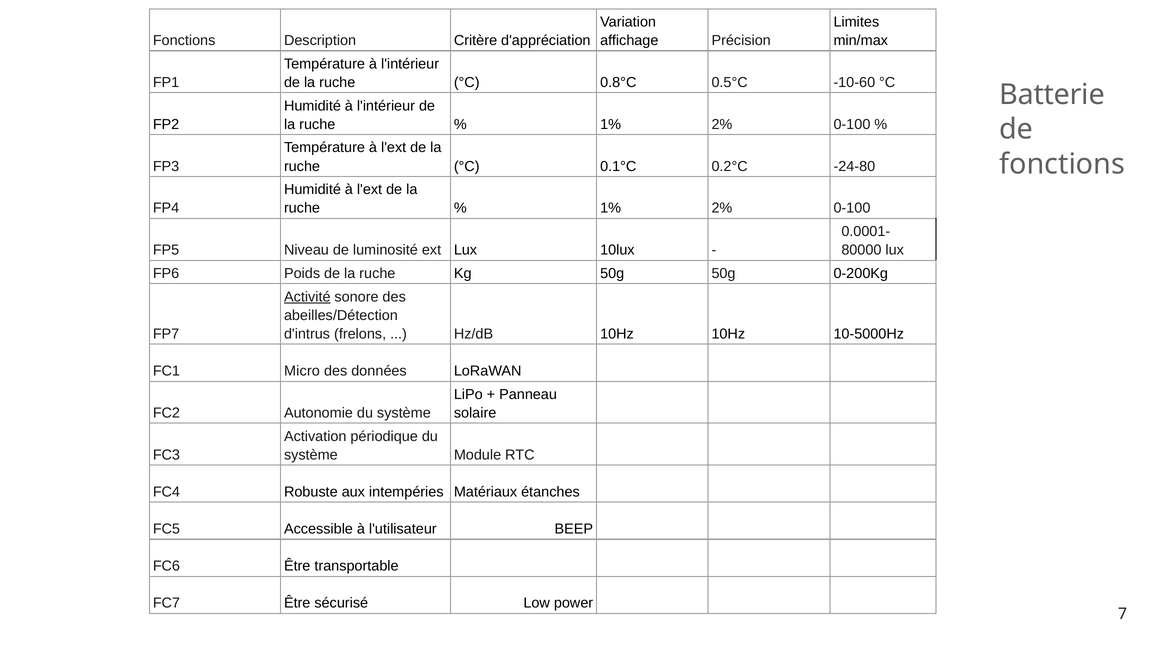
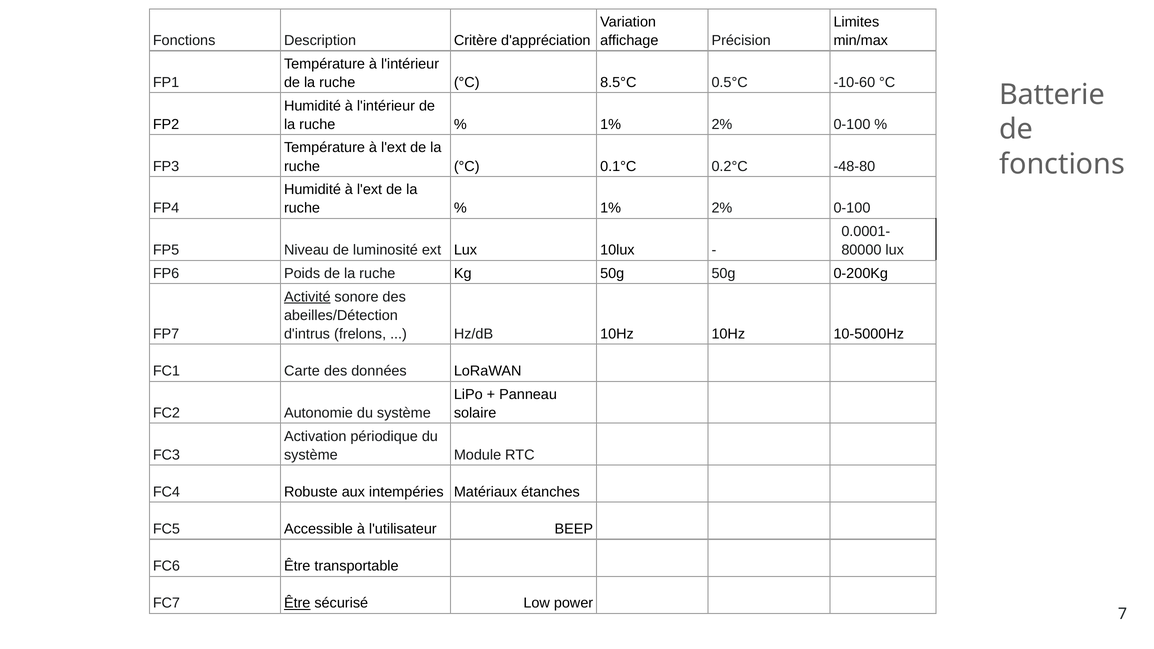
0.8°C: 0.8°C -> 8.5°C
-24-80: -24-80 -> -48-80
Micro: Micro -> Carte
Être at (297, 603) underline: none -> present
